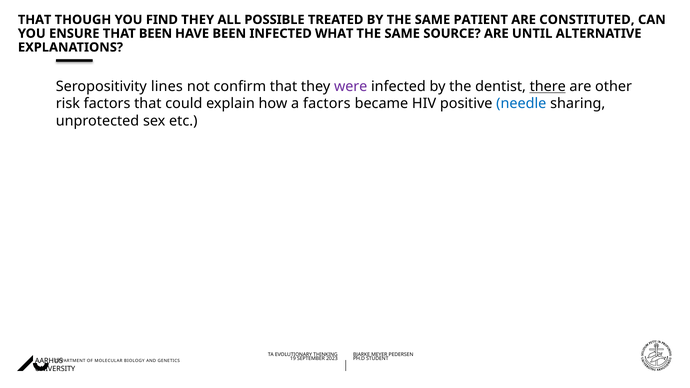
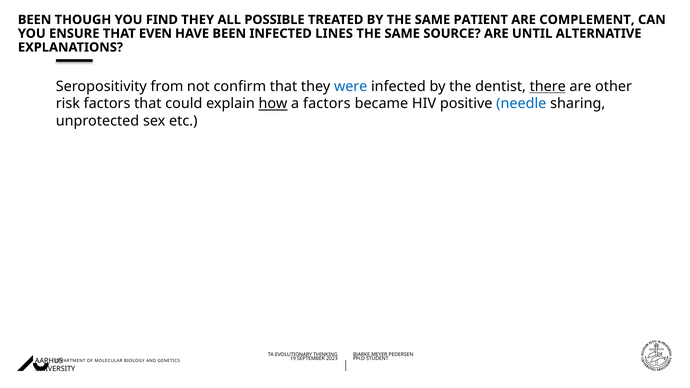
THAT at (35, 20): THAT -> BEEN
CONSTITUTED: CONSTITUTED -> COMPLEMENT
THAT BEEN: BEEN -> EVEN
WHAT: WHAT -> LINES
lines: lines -> from
were colour: purple -> blue
how underline: none -> present
